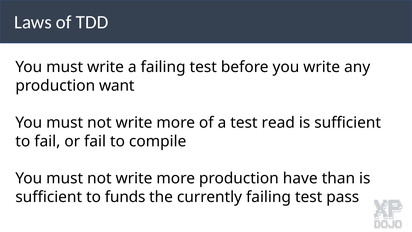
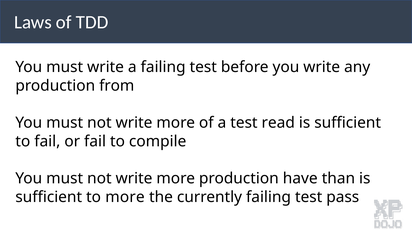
want: want -> from
to funds: funds -> more
